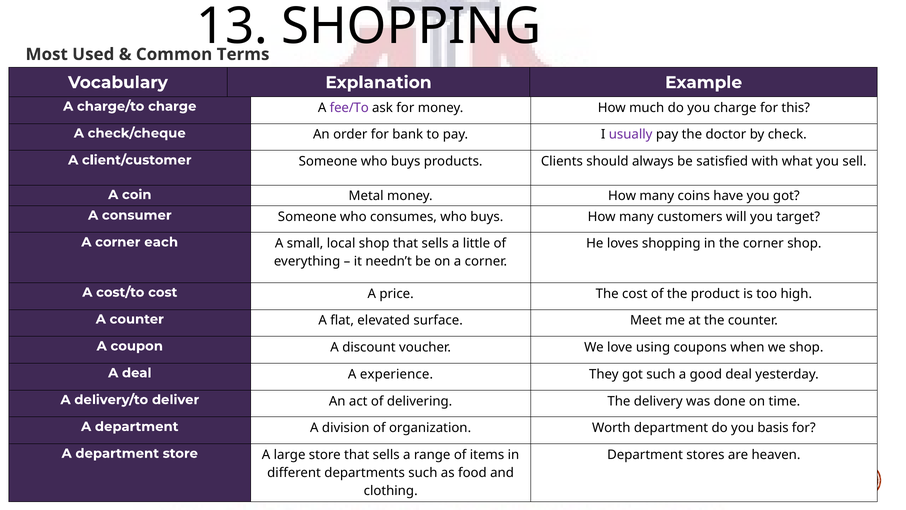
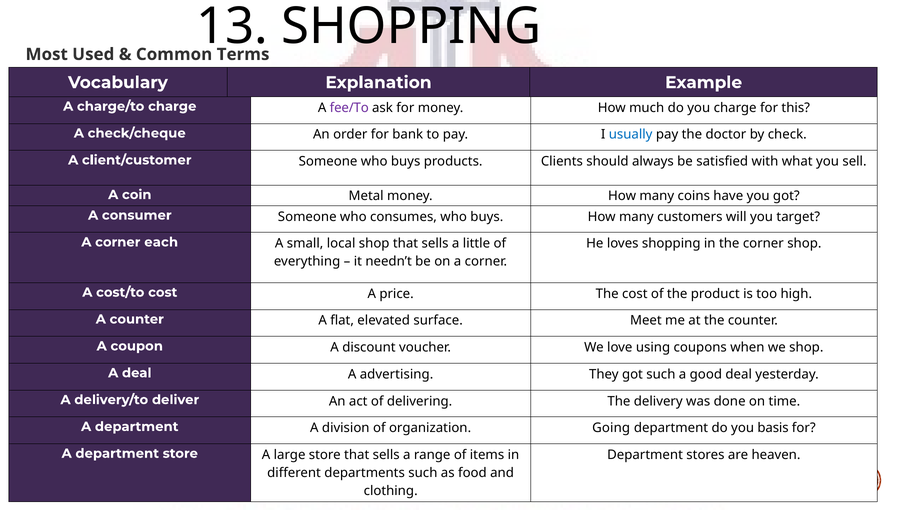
usually colour: purple -> blue
experience: experience -> advertising
Worth: Worth -> Going
